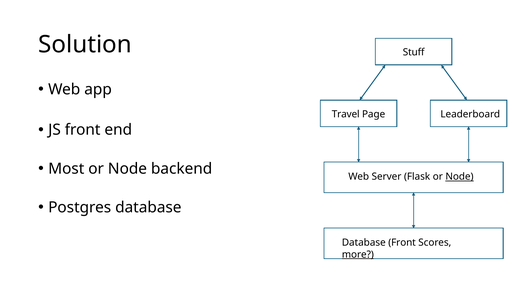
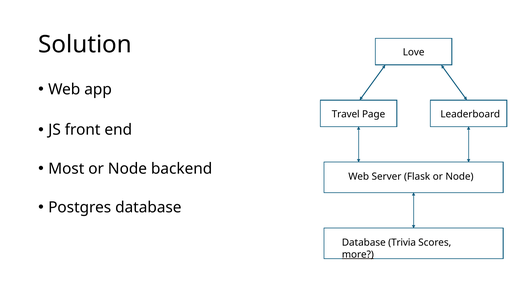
Stuff: Stuff -> Love
Node at (459, 177) underline: present -> none
Database Front: Front -> Trivia
